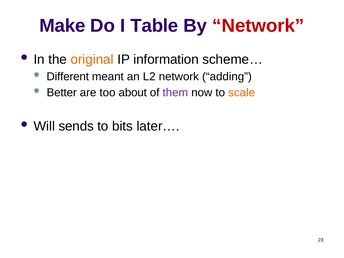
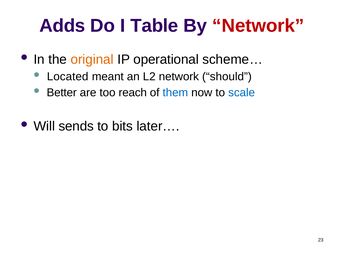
Make: Make -> Adds
information: information -> operational
Different: Different -> Located
adding: adding -> should
about: about -> reach
them colour: purple -> blue
scale colour: orange -> blue
